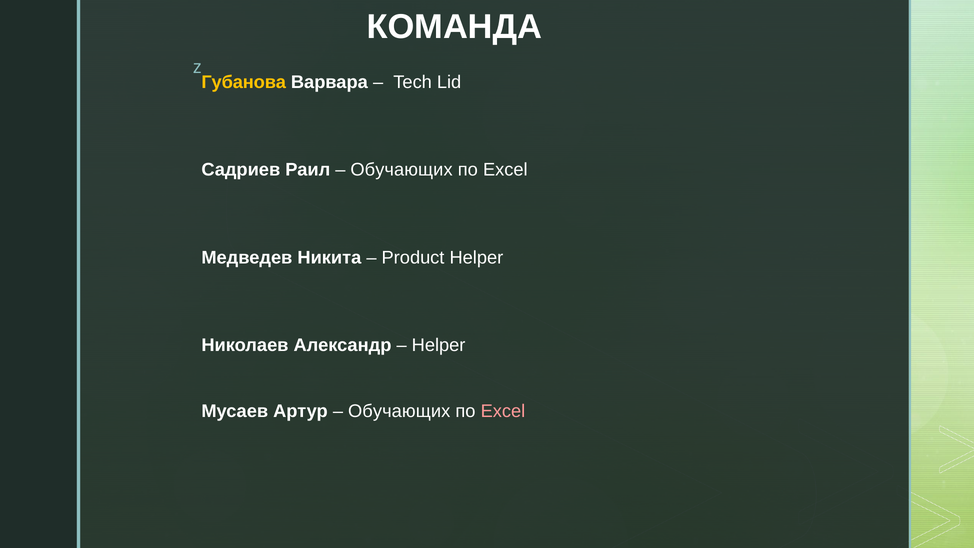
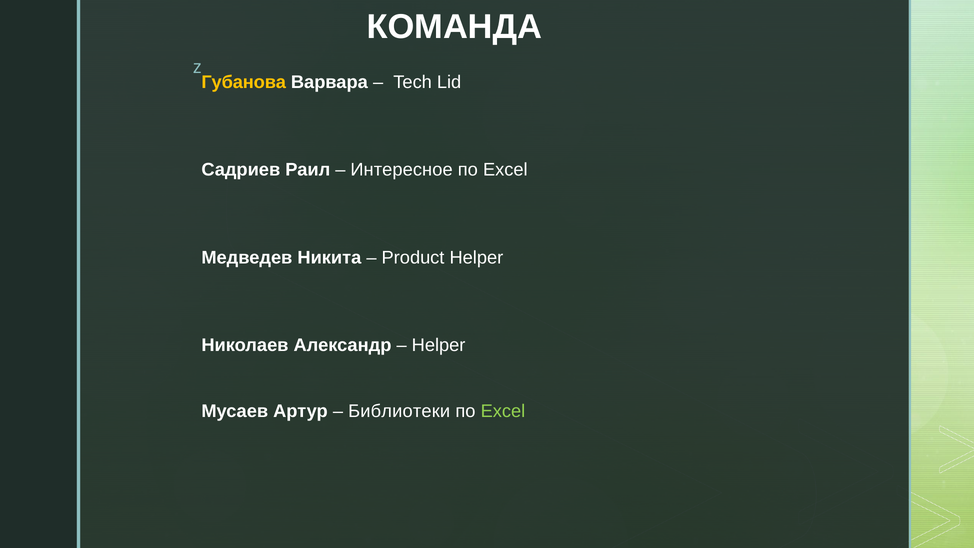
Обучающих at (402, 170): Обучающих -> Интересное
Обучающих at (399, 411): Обучающих -> Библиотеки
Excel at (503, 411) colour: pink -> light green
